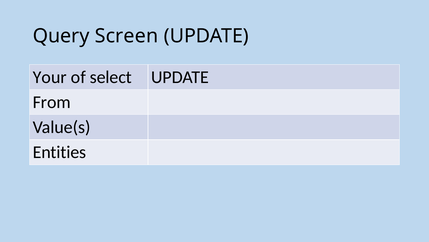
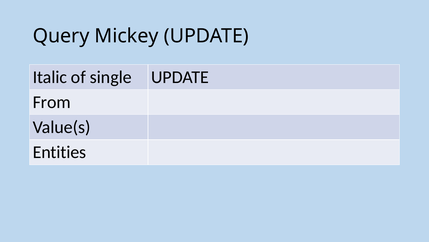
Screen: Screen -> Mickey
Your: Your -> Italic
select: select -> single
